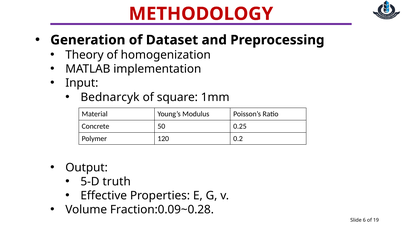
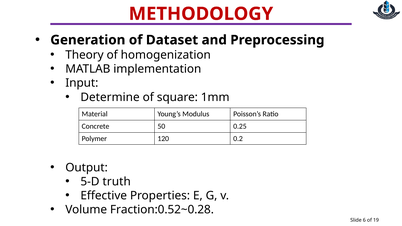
Bednarcyk: Bednarcyk -> Determine
Fraction:0.09~0.28: Fraction:0.09~0.28 -> Fraction:0.52~0.28
